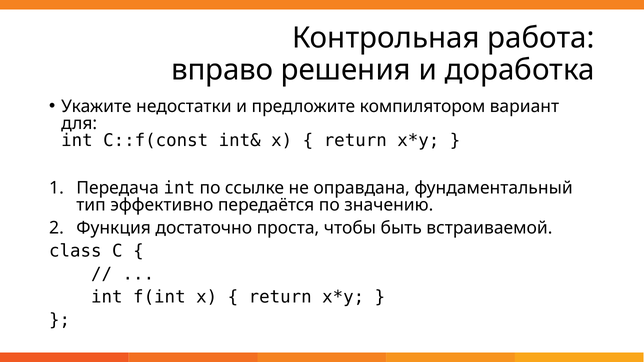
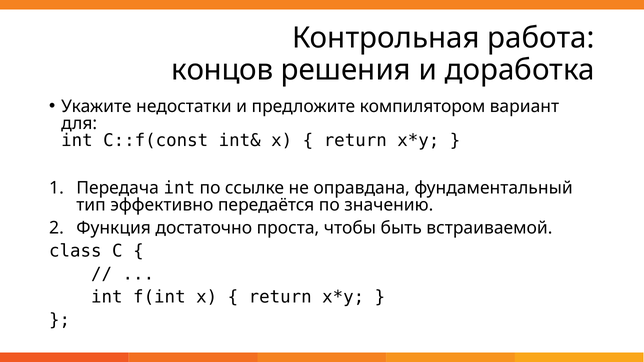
вправо: вправо -> концов
